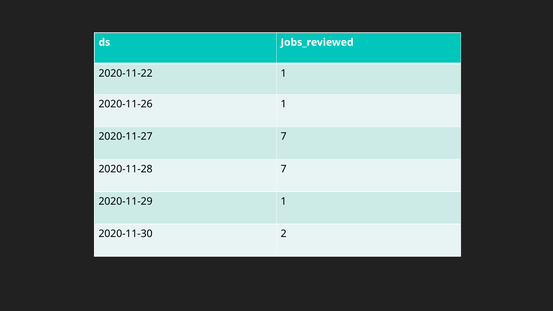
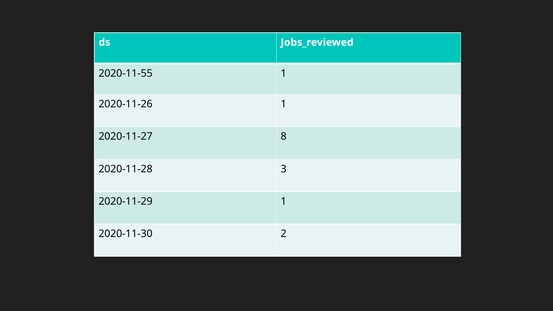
2020-11-22: 2020-11-22 -> 2020-11-55
2020-11-27 7: 7 -> 8
2020-11-28 7: 7 -> 3
